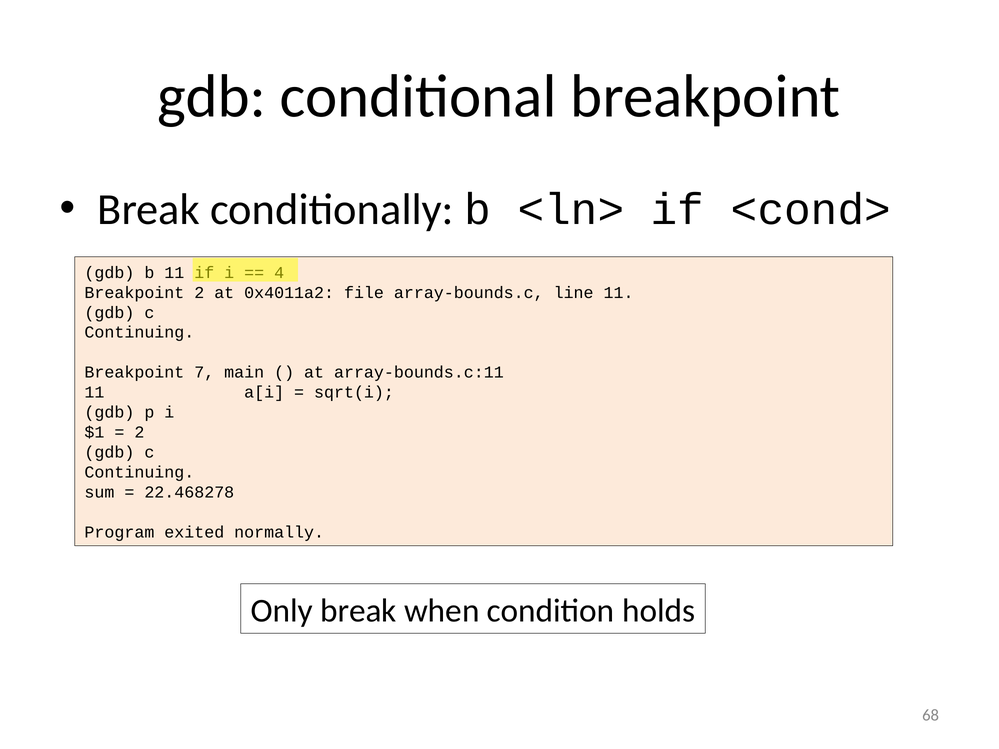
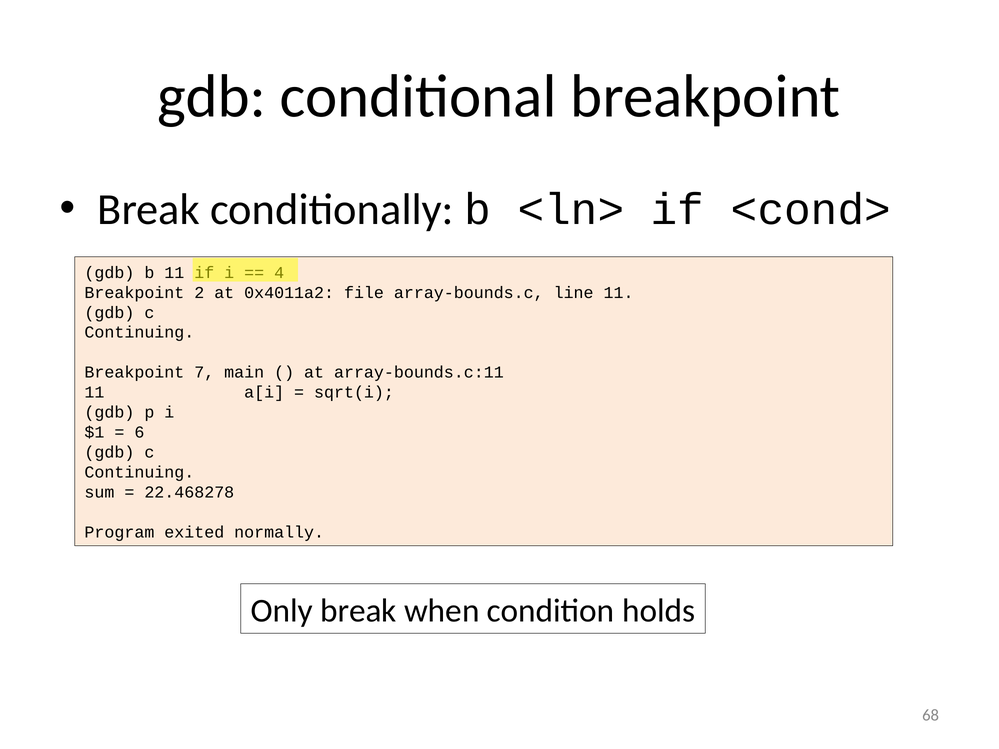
2 at (139, 432): 2 -> 6
